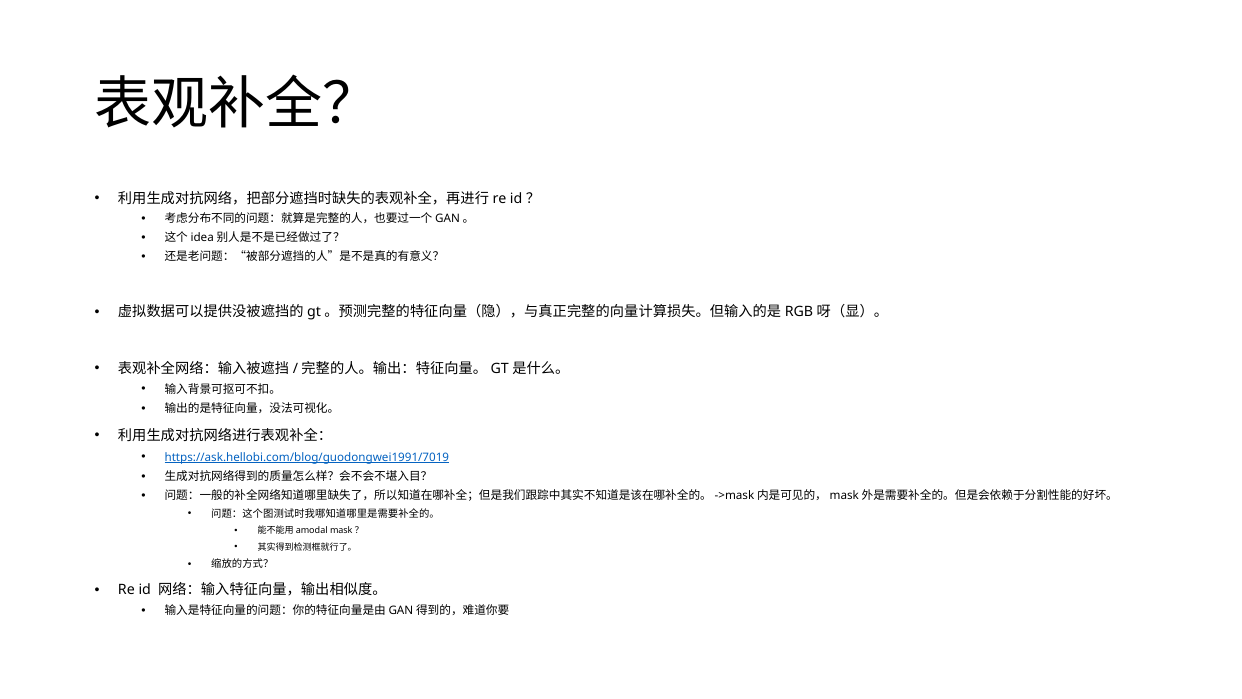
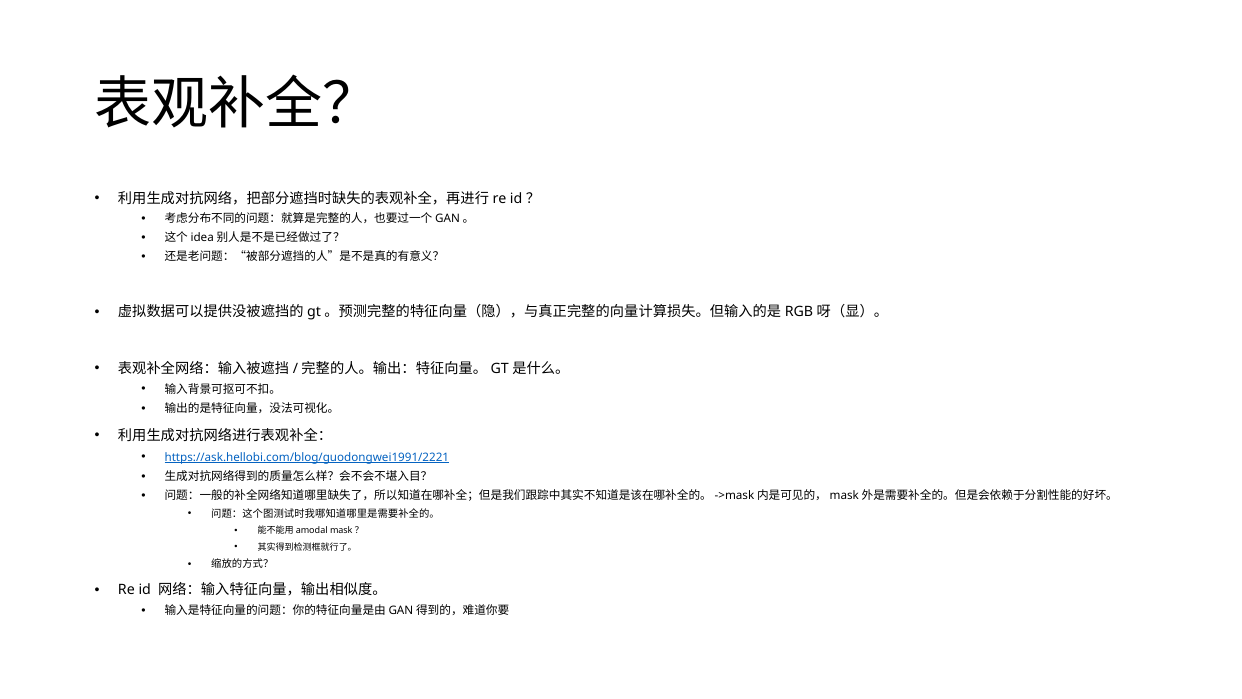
https://ask.hellobi.com/blog/guodongwei1991/7019: https://ask.hellobi.com/blog/guodongwei1991/7019 -> https://ask.hellobi.com/blog/guodongwei1991/2221
